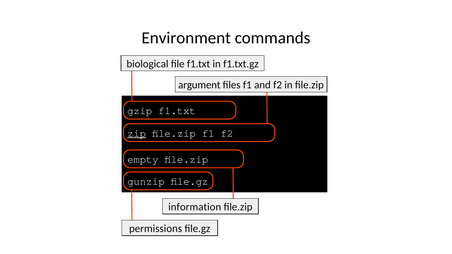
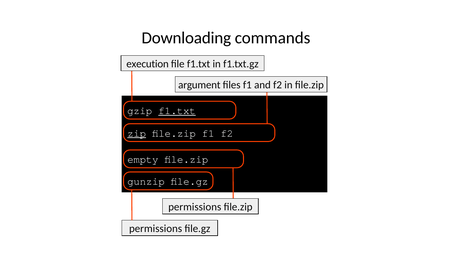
Environment: Environment -> Downloading
biological: biological -> execution
f1.txt at (177, 111) underline: none -> present
information at (195, 207): information -> permissions
